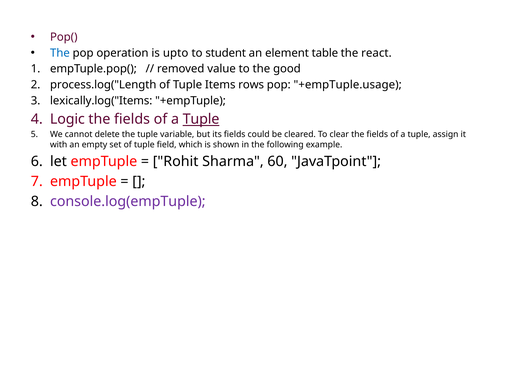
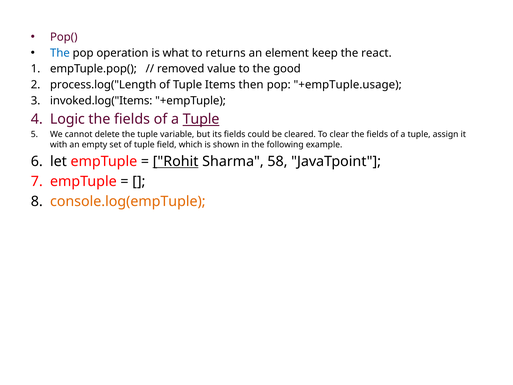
upto: upto -> what
student: student -> returns
table: table -> keep
rows: rows -> then
lexically.log("Items: lexically.log("Items -> invoked.log("Items
Rohit underline: none -> present
60: 60 -> 58
console.log(empTuple colour: purple -> orange
